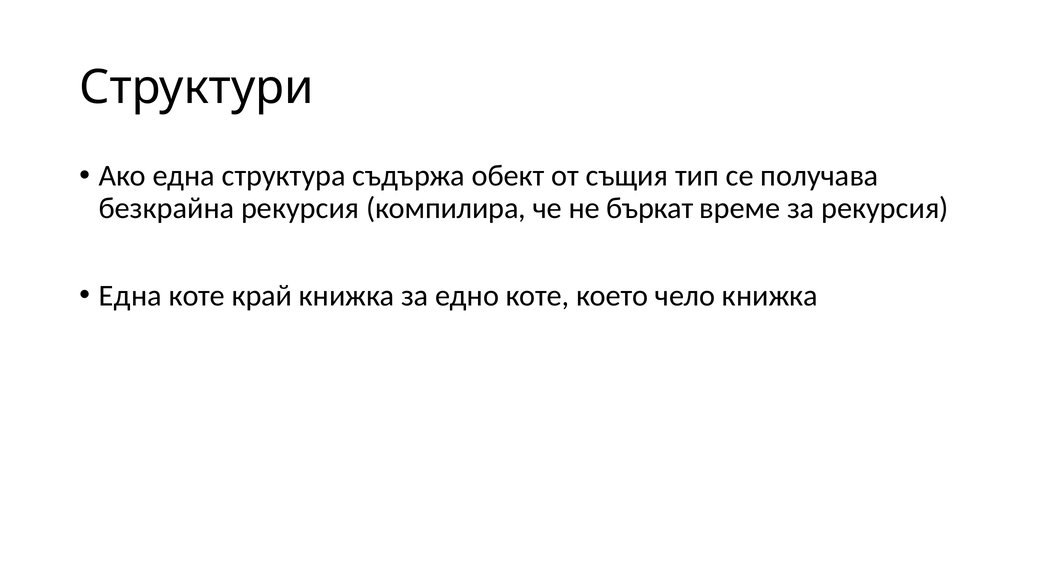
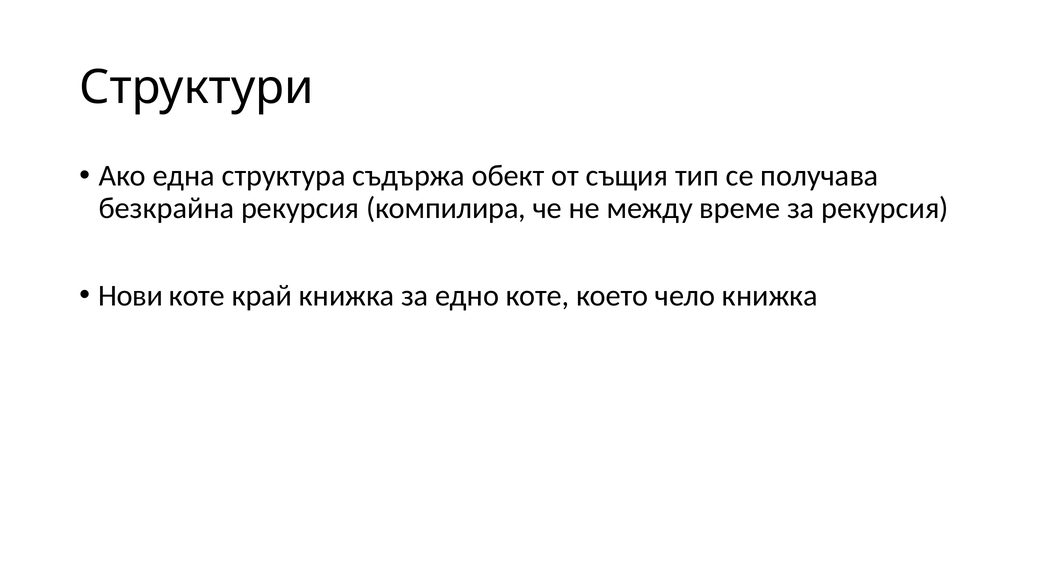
бъркат: бъркат -> между
Една at (130, 296): Една -> Нови
